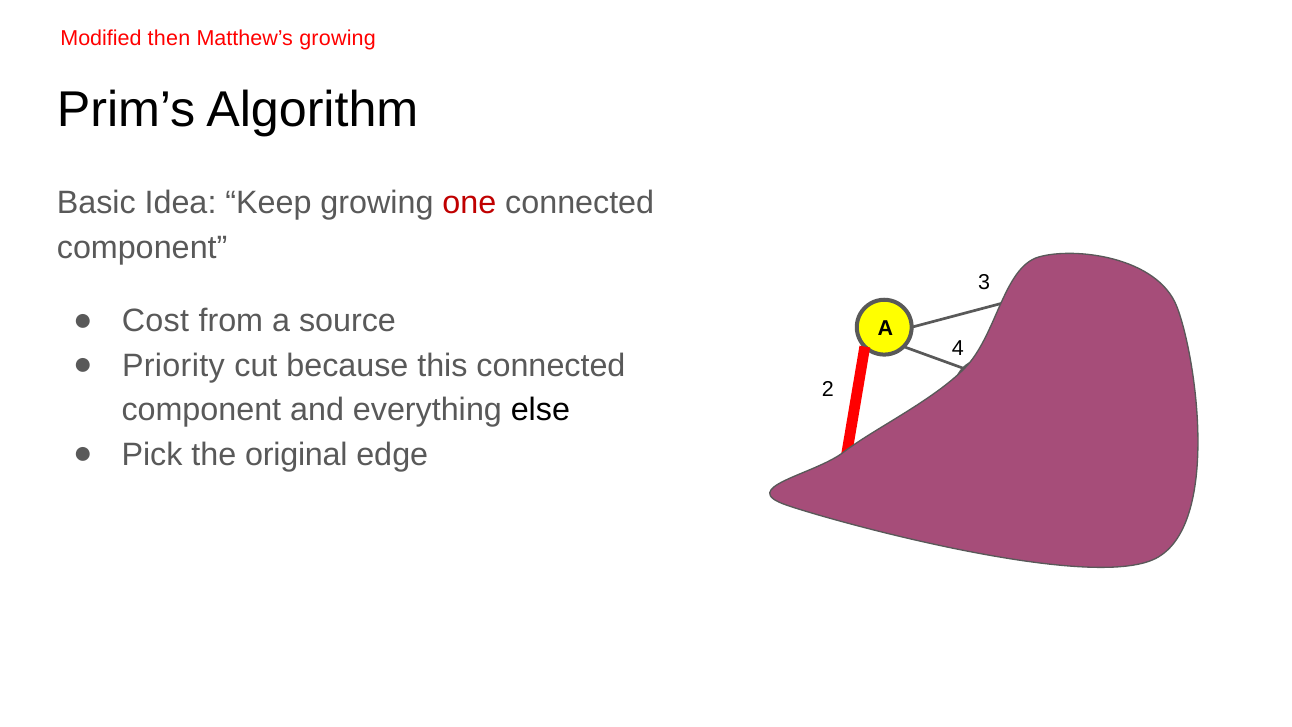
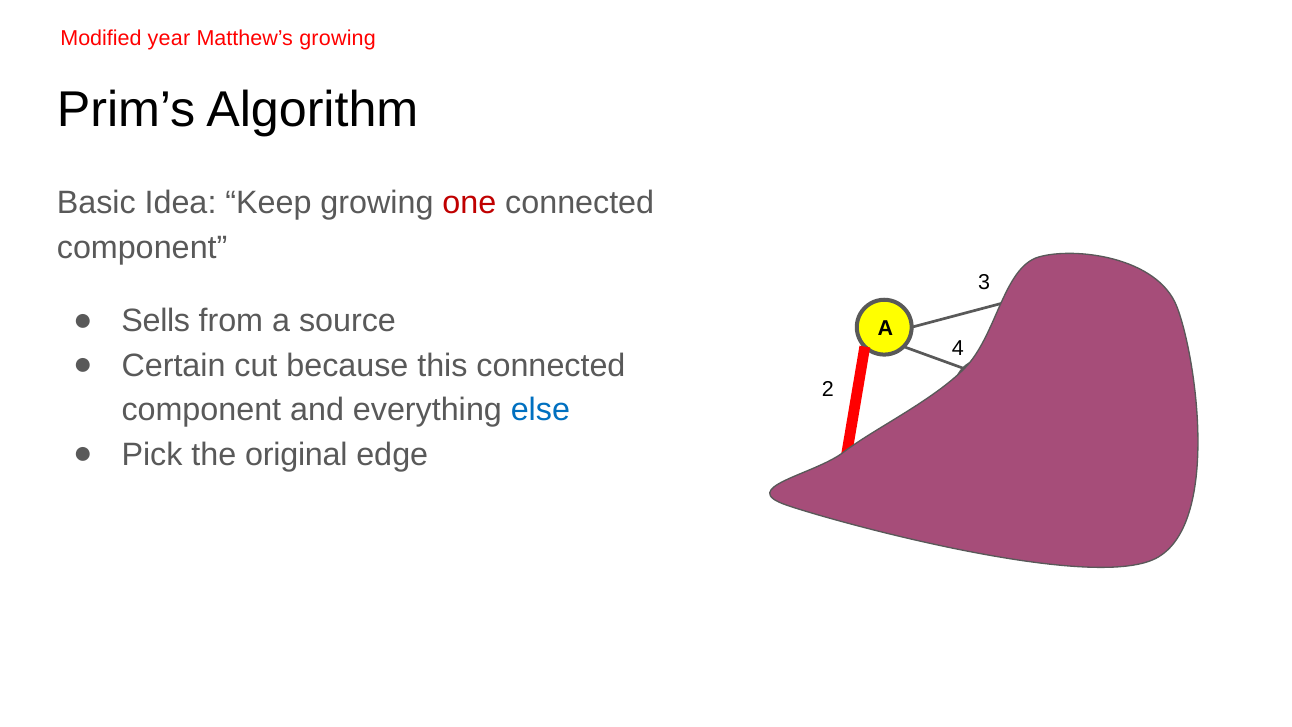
then: then -> year
Cost: Cost -> Sells
Priority: Priority -> Certain
else colour: black -> blue
